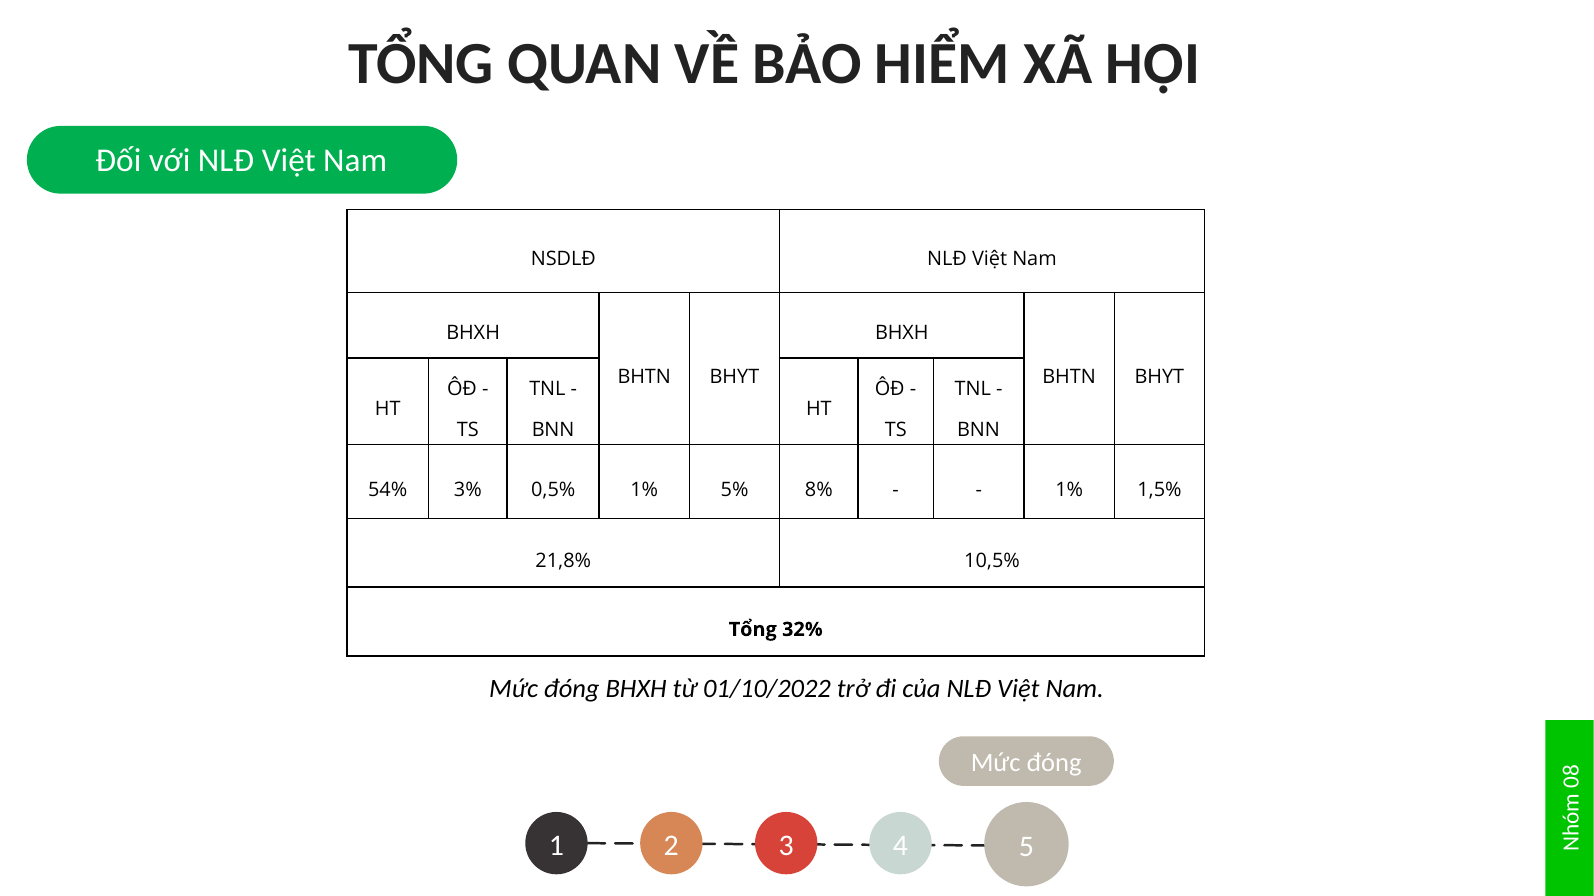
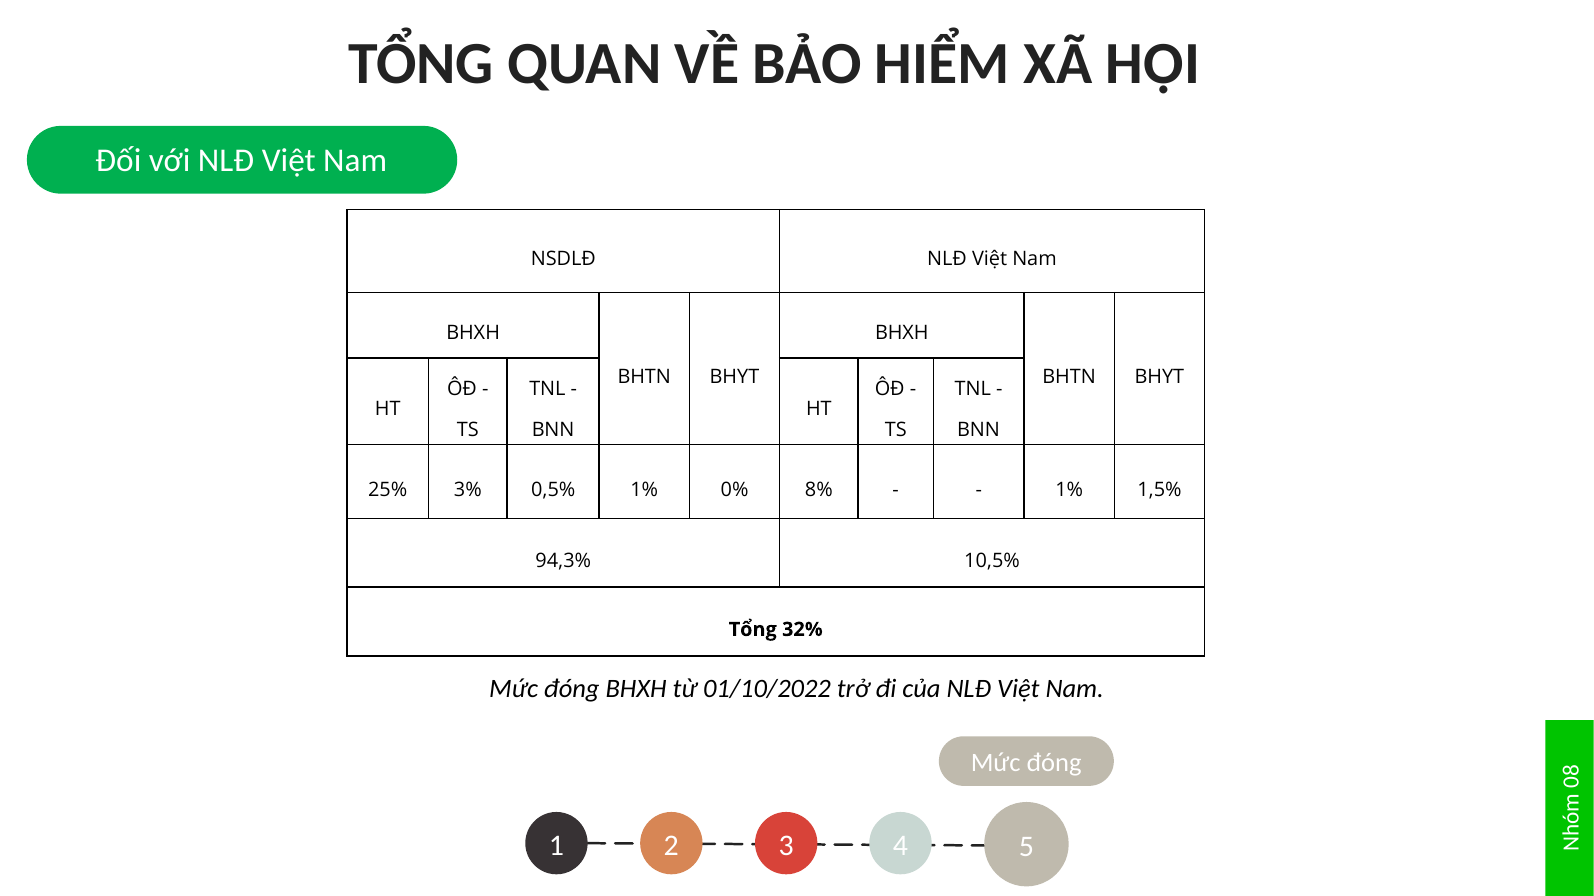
54%: 54% -> 25%
5%: 5% -> 0%
21,8%: 21,8% -> 94,3%
